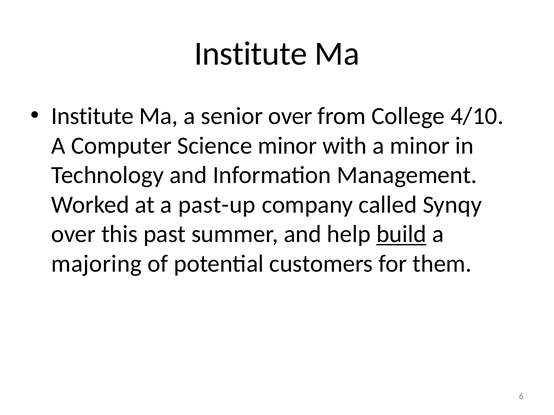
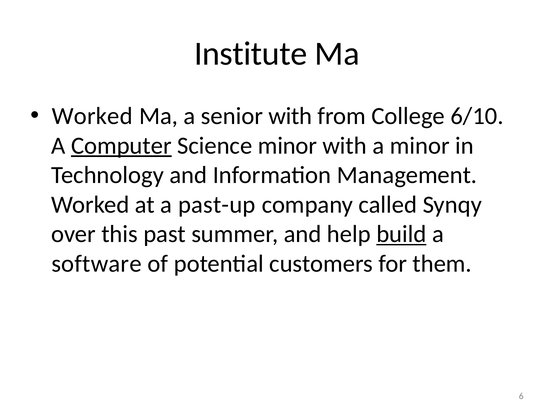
Institute at (92, 116): Institute -> Worked
senior over: over -> with
4/10: 4/10 -> 6/10
Computer underline: none -> present
majoring: majoring -> software
